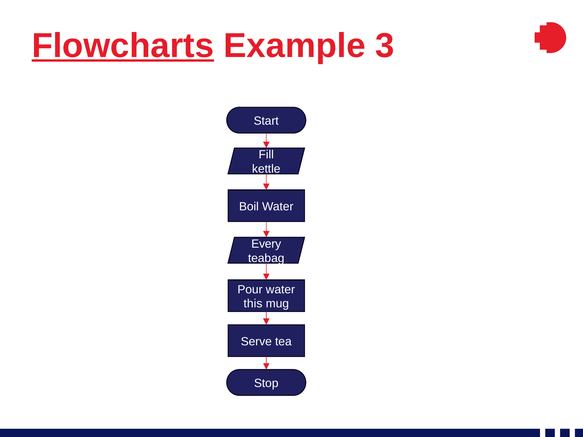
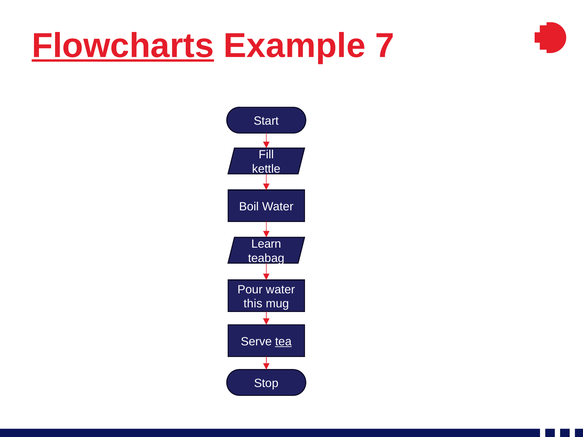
3: 3 -> 7
Every: Every -> Learn
tea underline: none -> present
